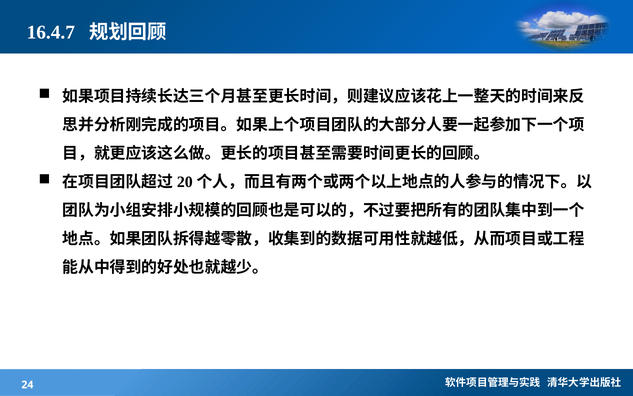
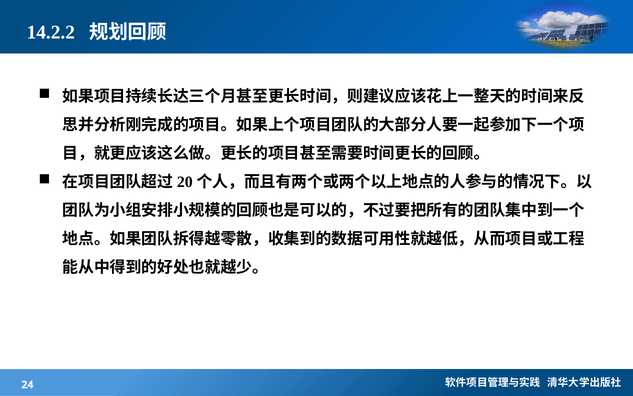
16.4.7: 16.4.7 -> 14.2.2
